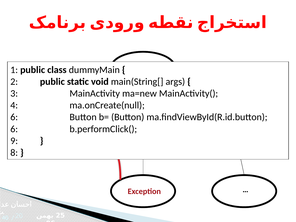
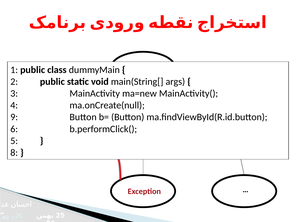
6 at (14, 117): 6 -> 9
9: 9 -> 5
